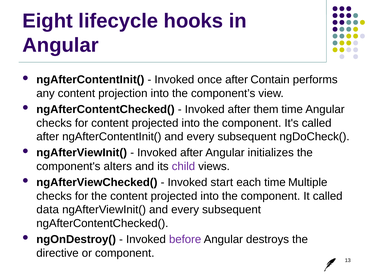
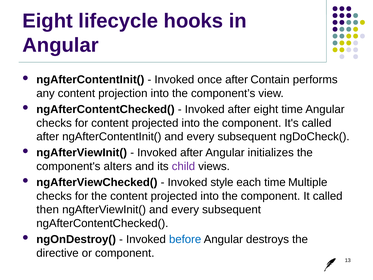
after them: them -> eight
start: start -> style
data: data -> then
before colour: purple -> blue
